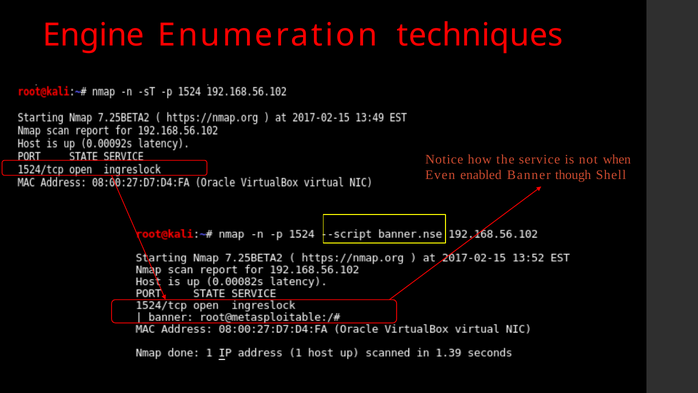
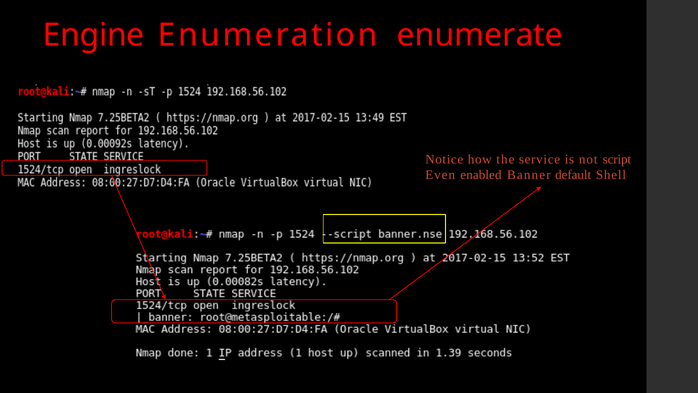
techniques: techniques -> enumerate
when: when -> script
though: though -> default
